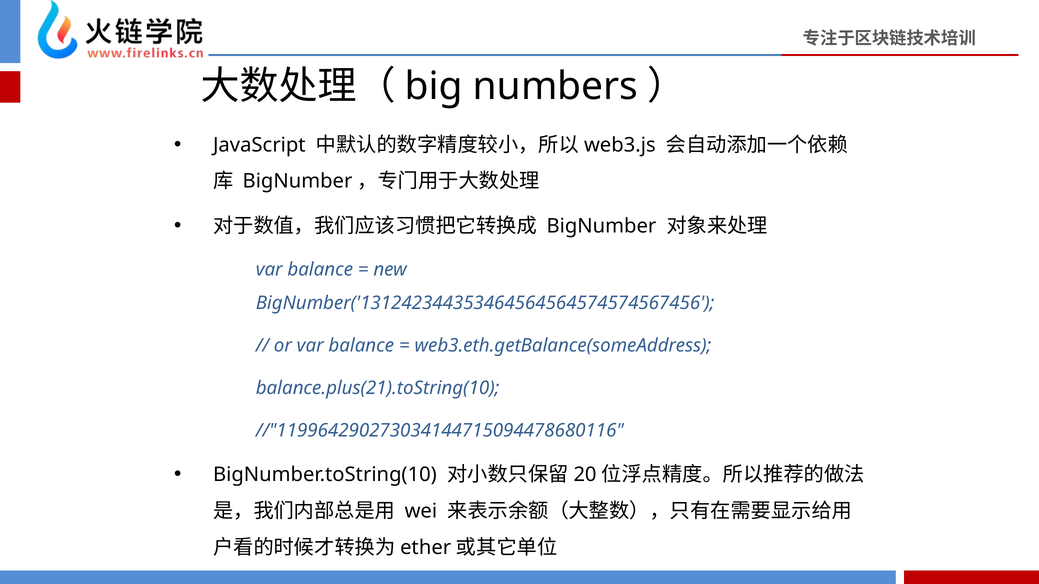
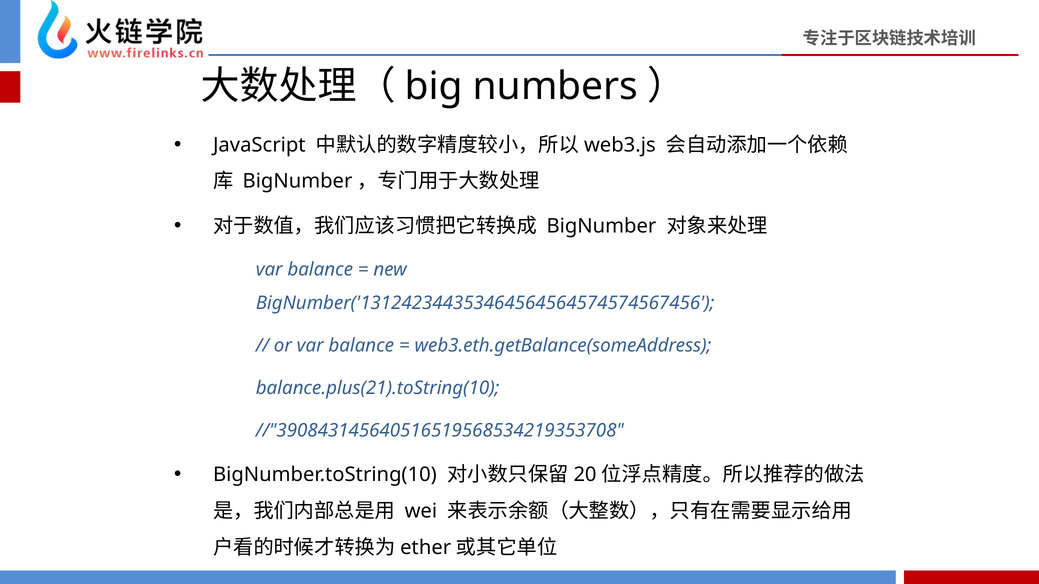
//"119964290273034144715094478680116: //"119964290273034144715094478680116 -> //"390843145640516519568534219353708
